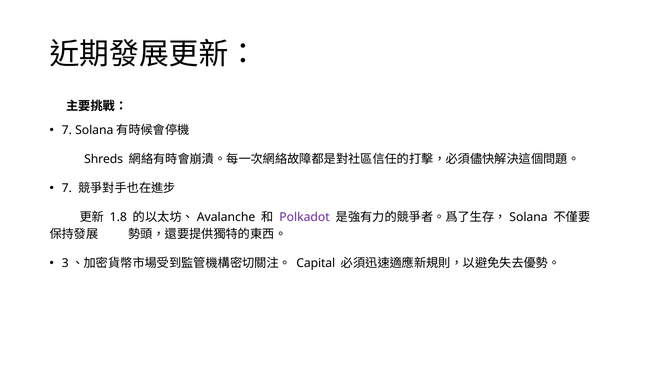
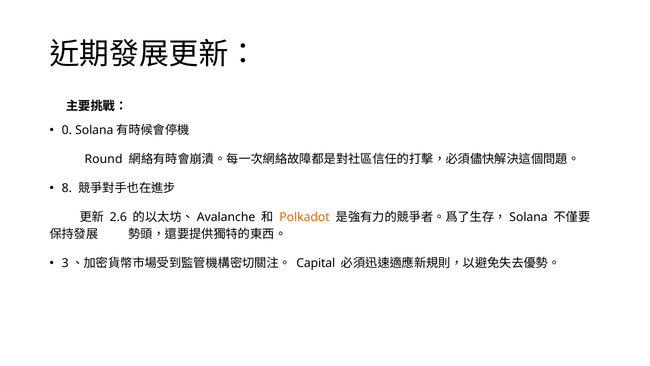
7 at (67, 130): 7 -> 0
Shreds: Shreds -> Round
7 at (67, 188): 7 -> 8
1.8: 1.8 -> 2.6
Polkadot colour: purple -> orange
